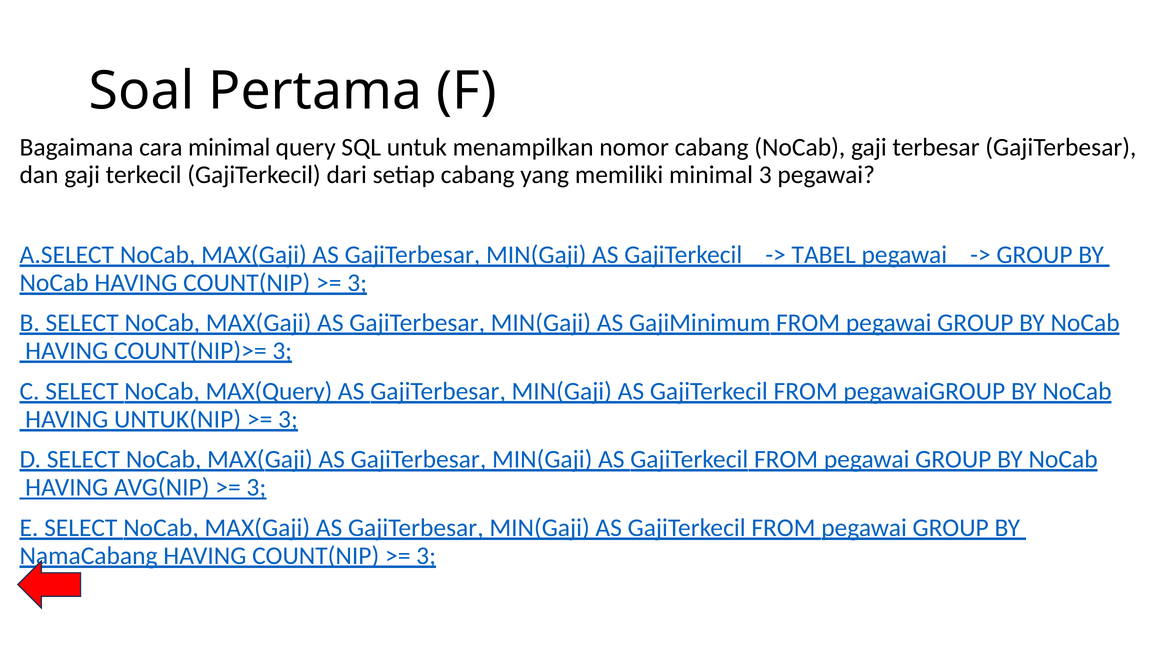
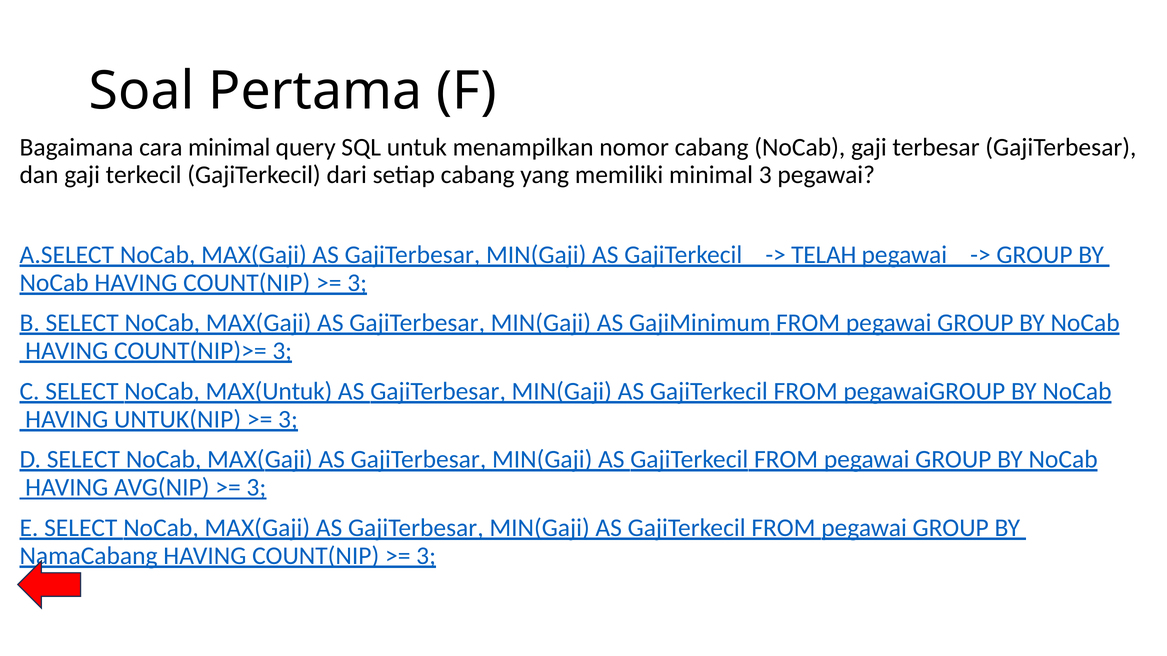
TABEL: TABEL -> TELAH
MAX(Query: MAX(Query -> MAX(Untuk
